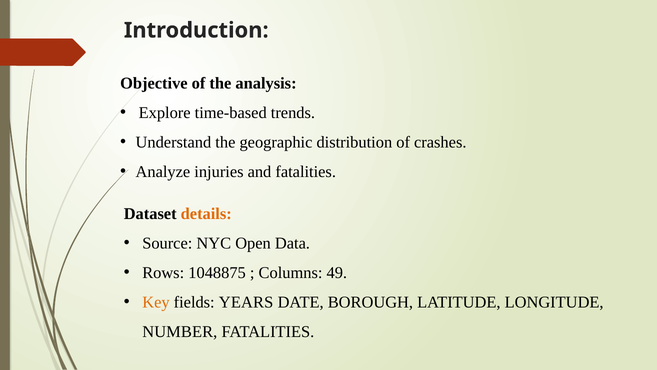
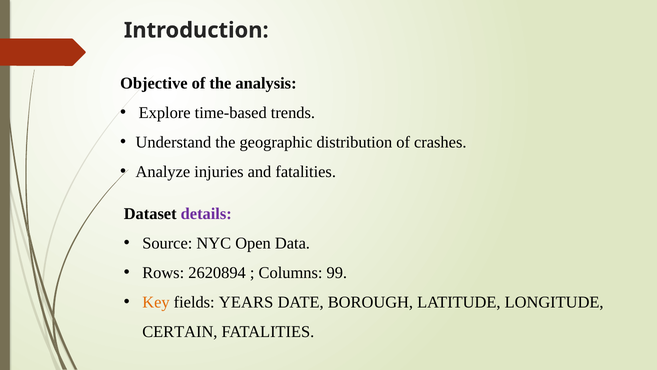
details colour: orange -> purple
1048875: 1048875 -> 2620894
49: 49 -> 99
NUMBER: NUMBER -> CERTAIN
